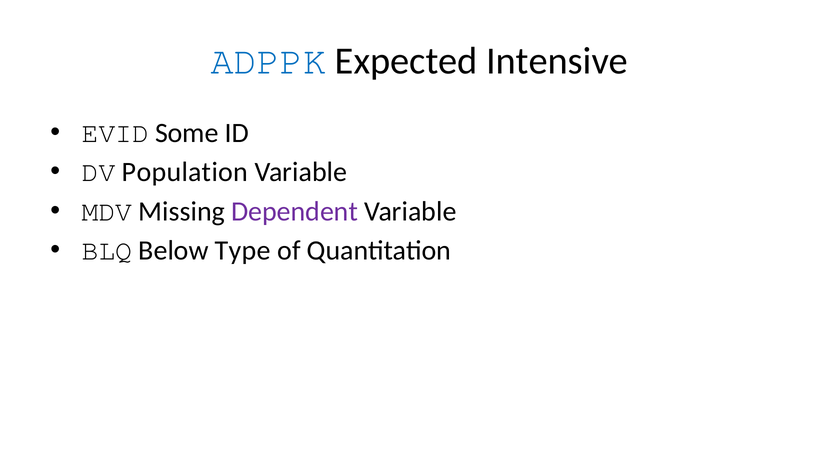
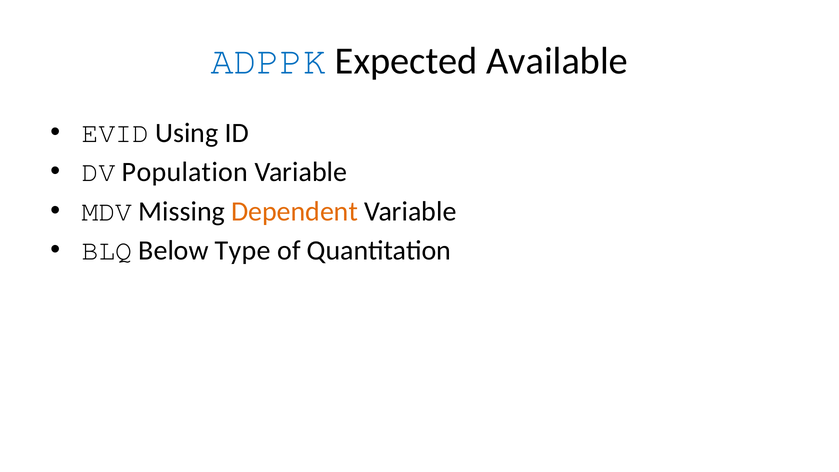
Intensive: Intensive -> Available
Some: Some -> Using
Dependent colour: purple -> orange
